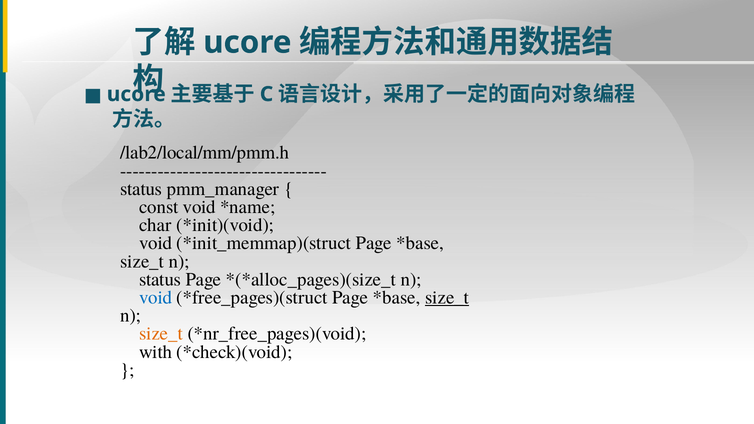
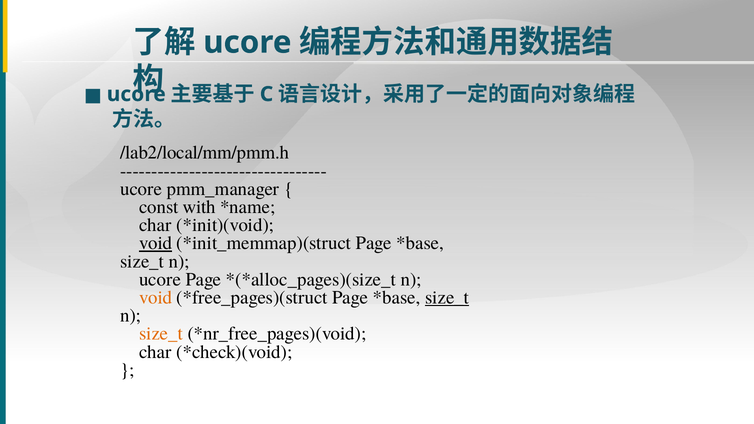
status at (141, 189): status -> ucore
const void: void -> with
void at (156, 243) underline: none -> present
status at (160, 279): status -> ucore
void at (156, 298) colour: blue -> orange
with at (156, 352): with -> char
